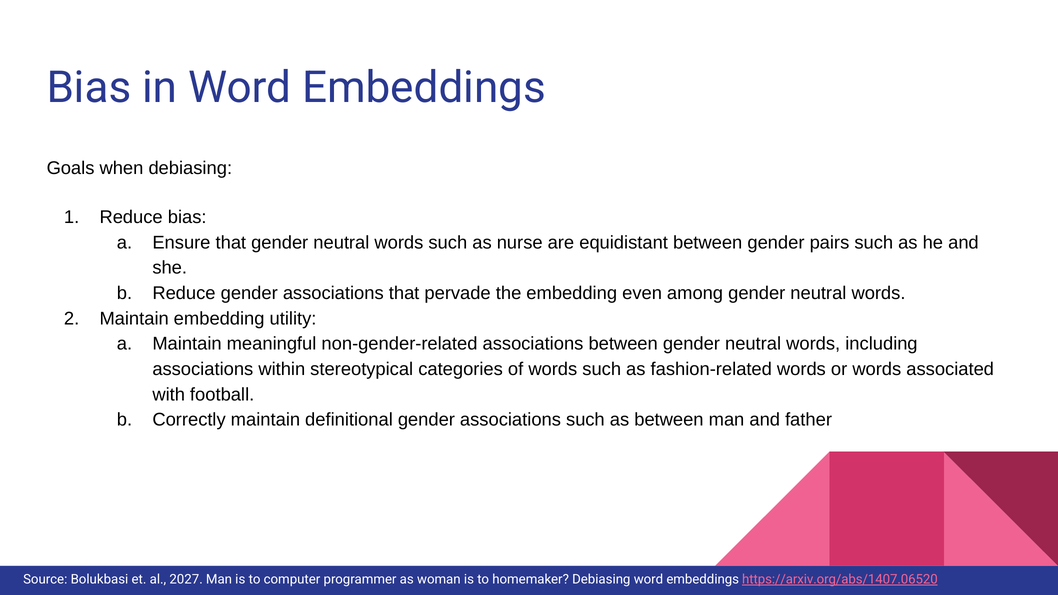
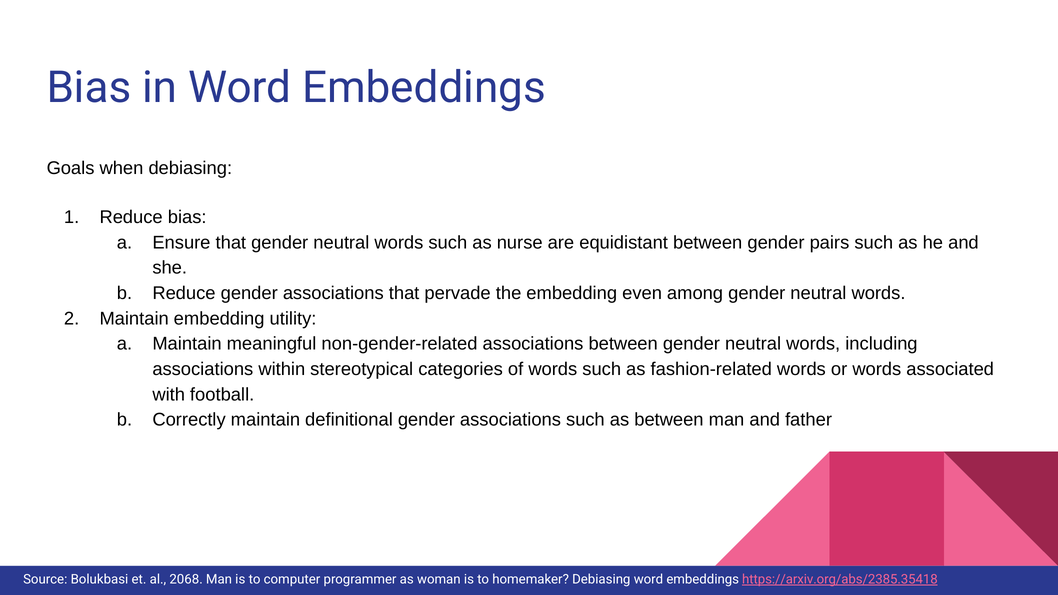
2027: 2027 -> 2068
https://arxiv.org/abs/1407.06520: https://arxiv.org/abs/1407.06520 -> https://arxiv.org/abs/2385.35418
